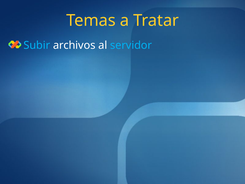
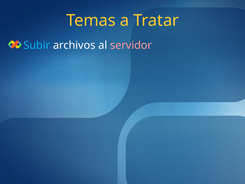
servidor colour: light blue -> pink
